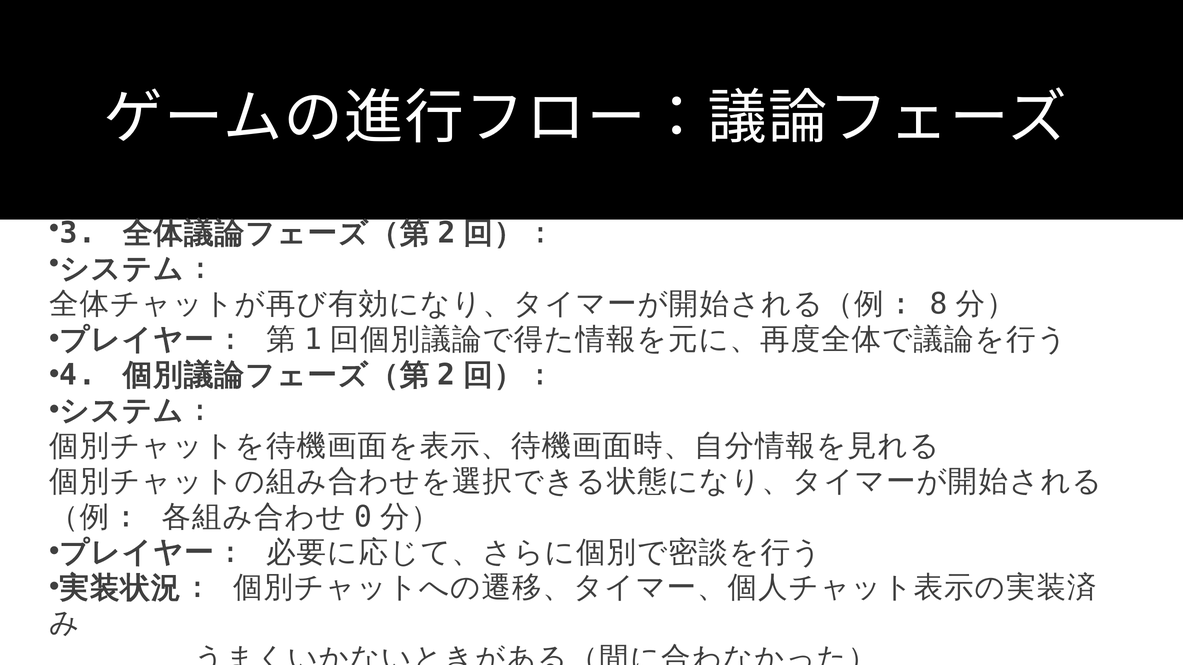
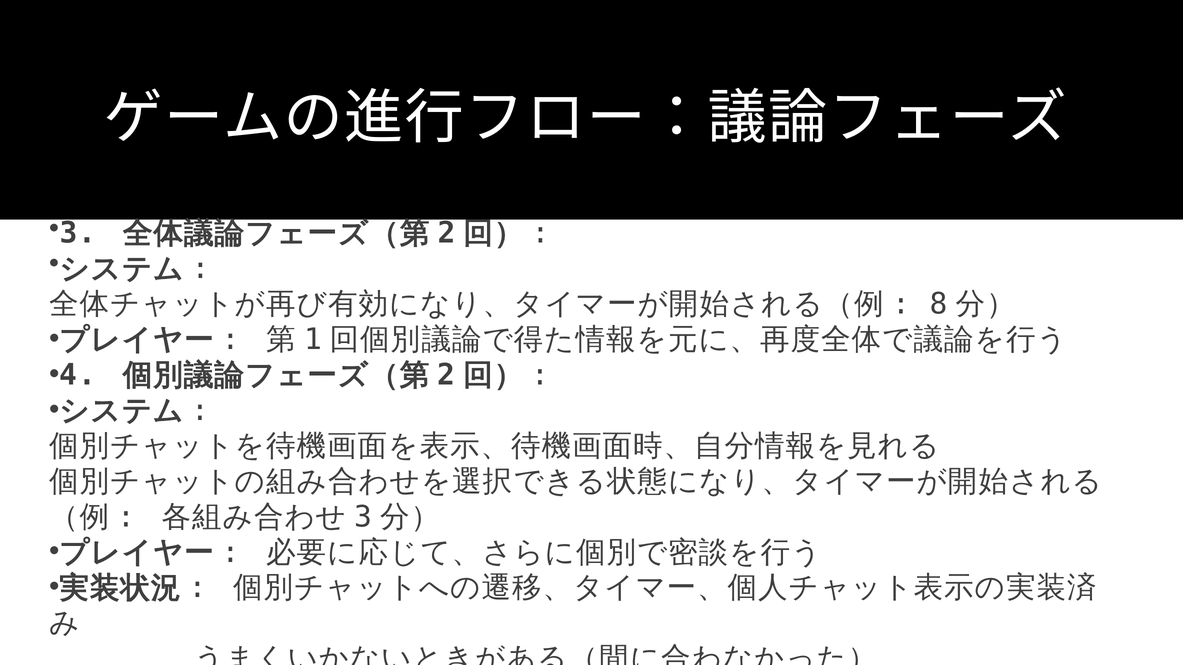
0 at (363, 517): 0 -> 3
